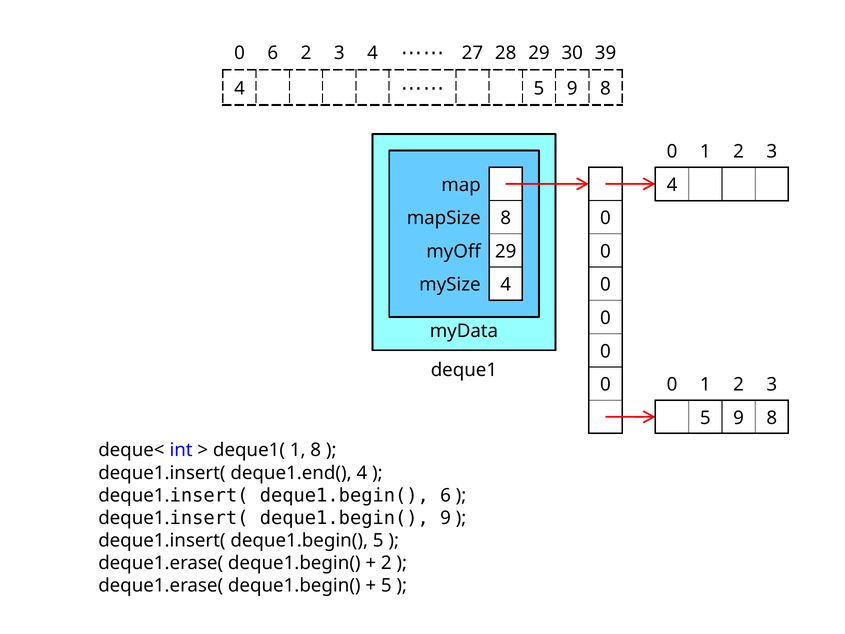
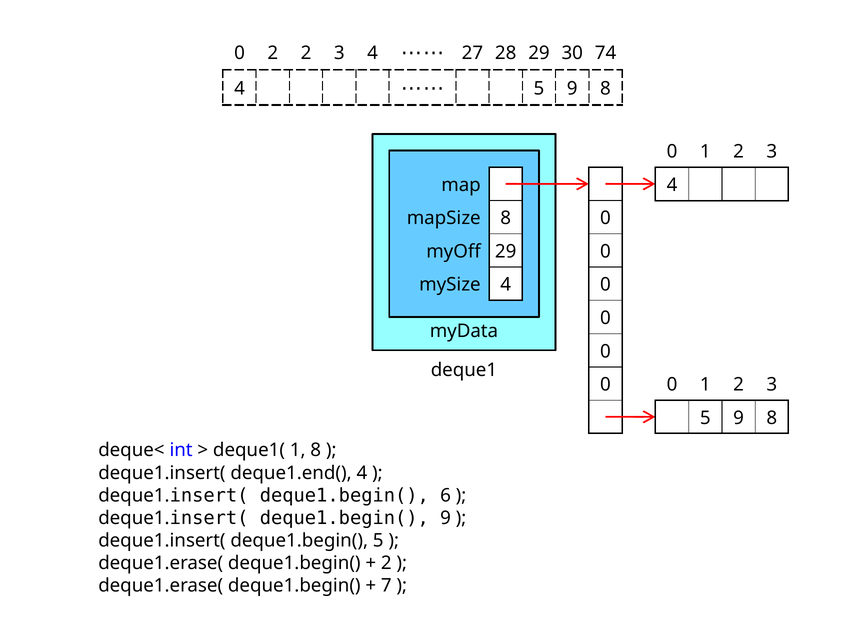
0 6: 6 -> 2
39: 39 -> 74
5 at (386, 585): 5 -> 7
